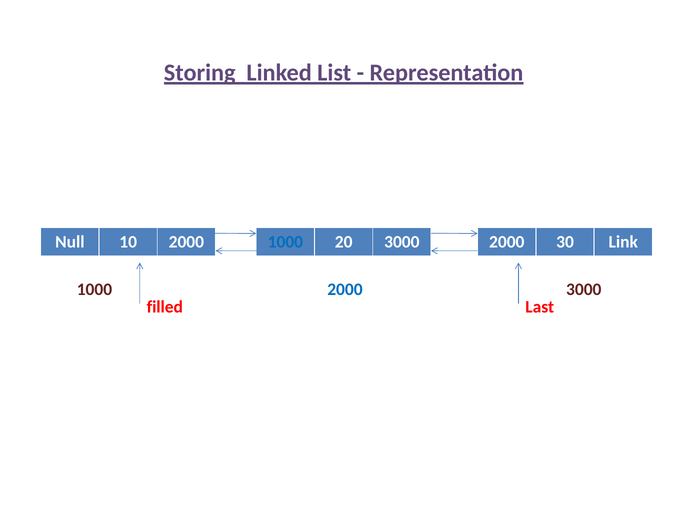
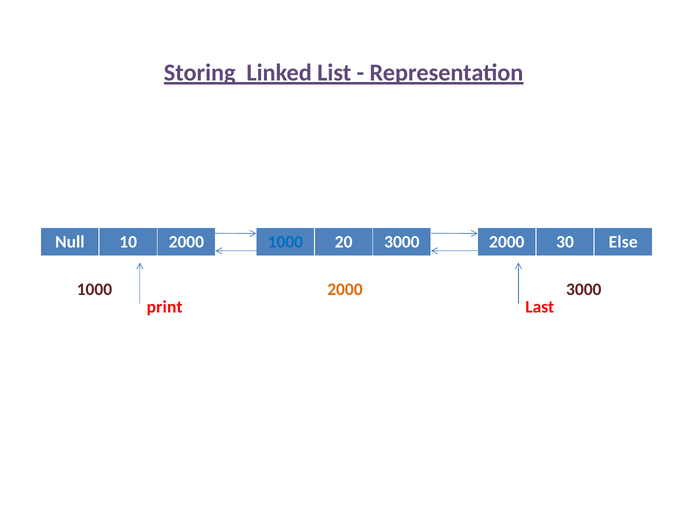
Link: Link -> Else
2000 at (345, 289) colour: blue -> orange
filled: filled -> print
